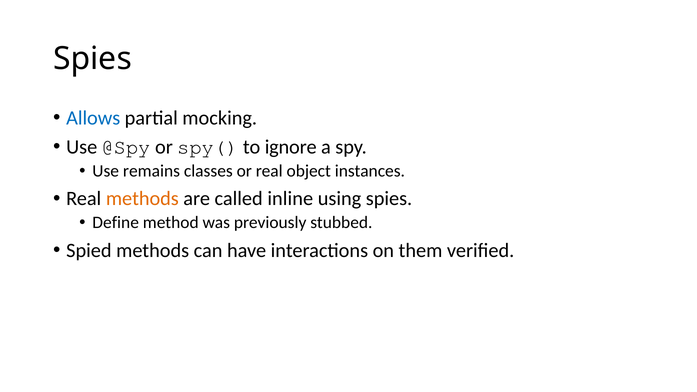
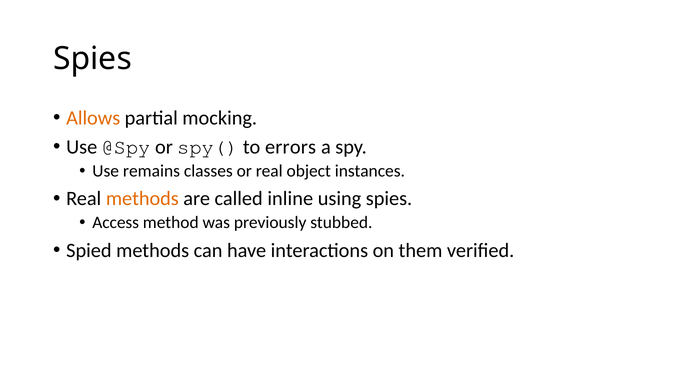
Allows colour: blue -> orange
ignore: ignore -> errors
Define: Define -> Access
